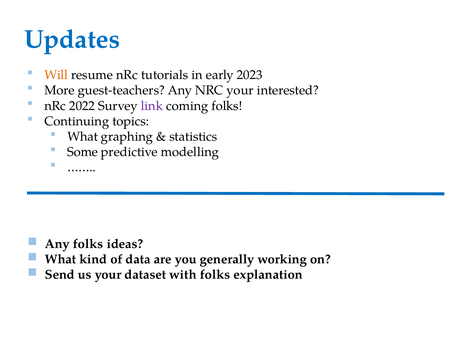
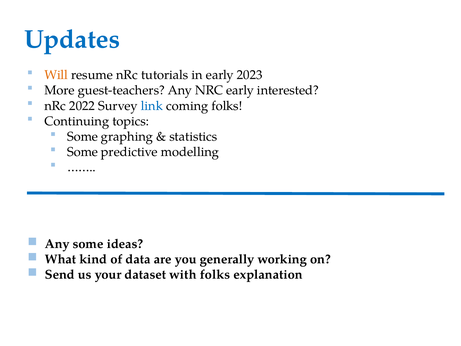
NRC your: your -> early
link colour: purple -> blue
What at (83, 136): What -> Some
Any folks: folks -> some
